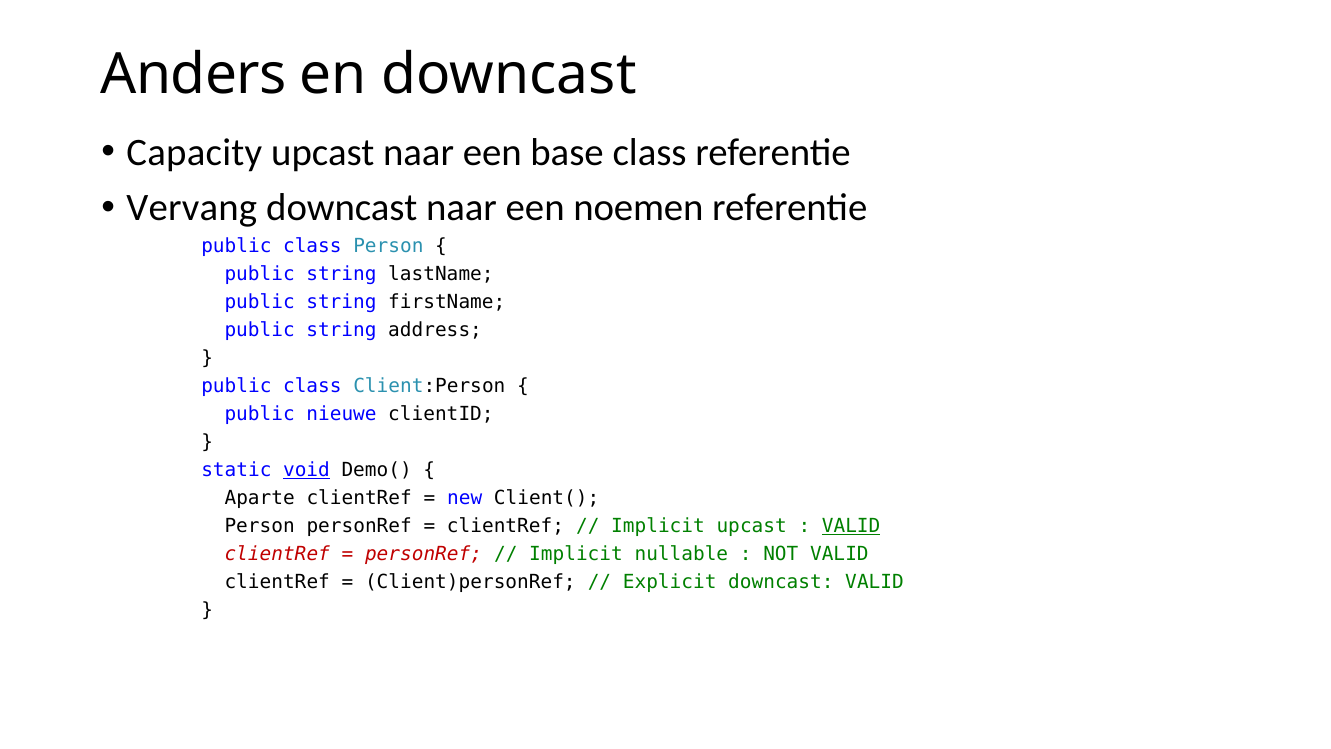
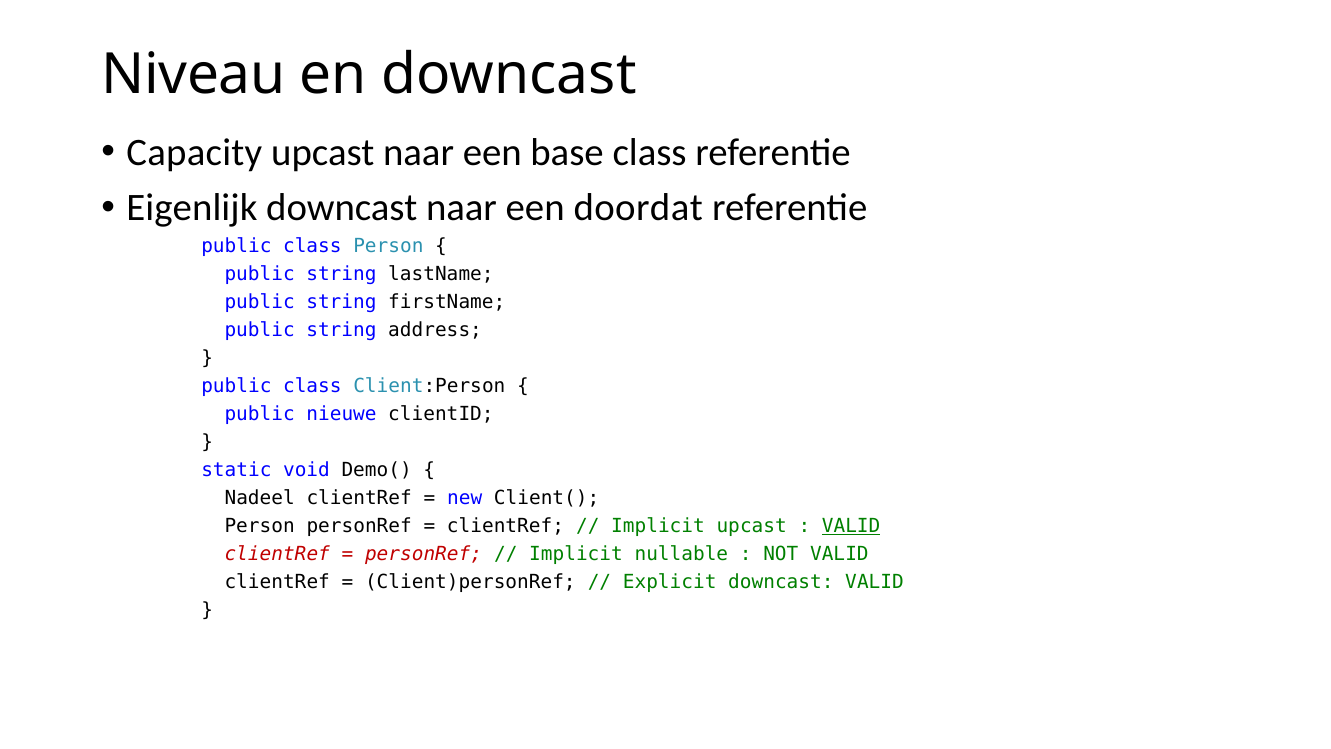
Anders: Anders -> Niveau
Vervang: Vervang -> Eigenlijk
noemen: noemen -> doordat
void underline: present -> none
Aparte: Aparte -> Nadeel
